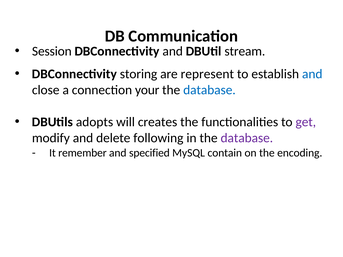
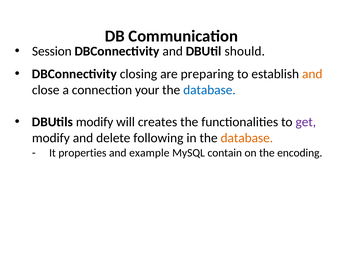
stream: stream -> should
storing: storing -> closing
represent: represent -> preparing
and at (312, 74) colour: blue -> orange
DBUtils adopts: adopts -> modify
database at (247, 138) colour: purple -> orange
remember: remember -> properties
specified: specified -> example
